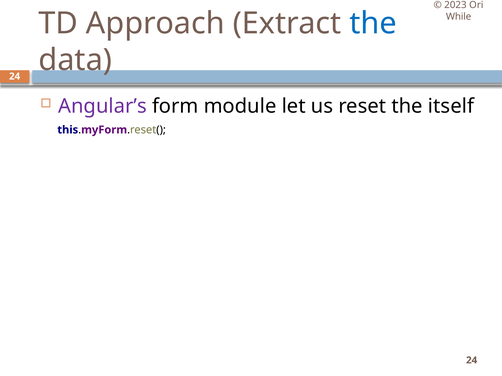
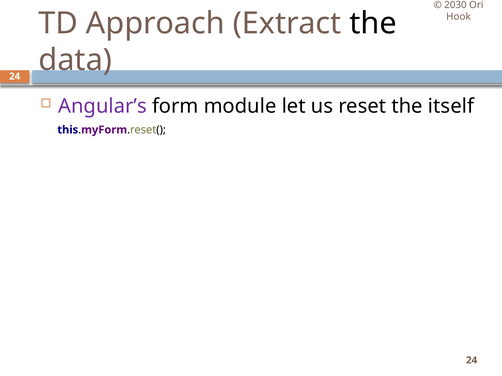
2023: 2023 -> 2030
While: While -> Hook
the at (373, 23) colour: blue -> black
